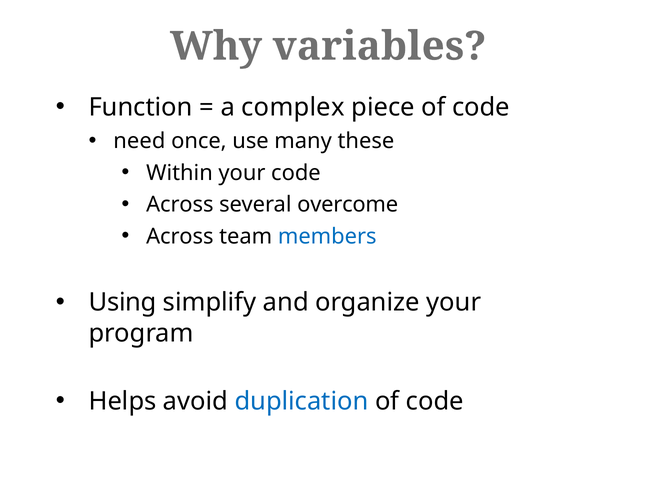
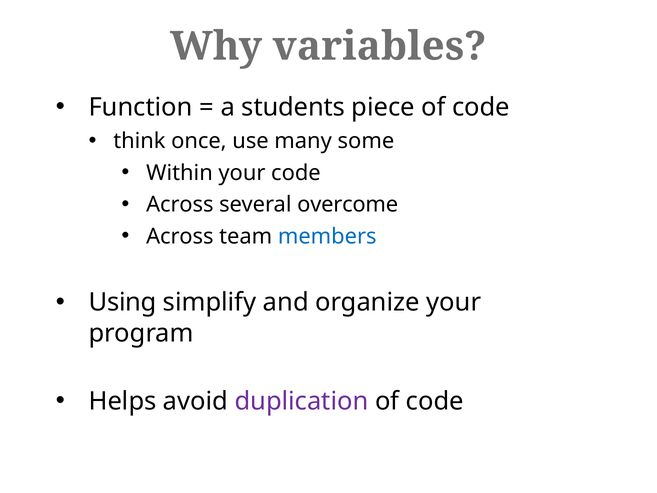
complex: complex -> students
need: need -> think
these: these -> some
duplication colour: blue -> purple
